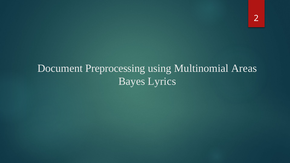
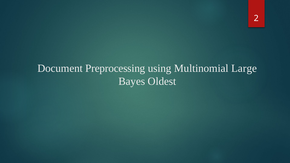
Areas: Areas -> Large
Lyrics: Lyrics -> Oldest
